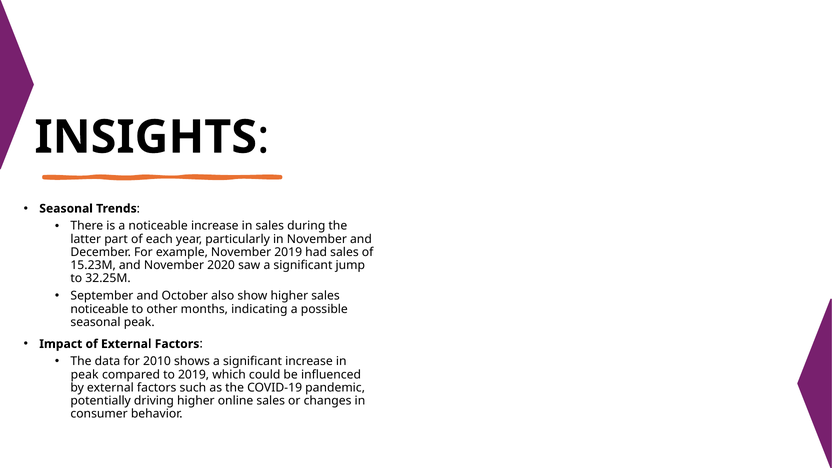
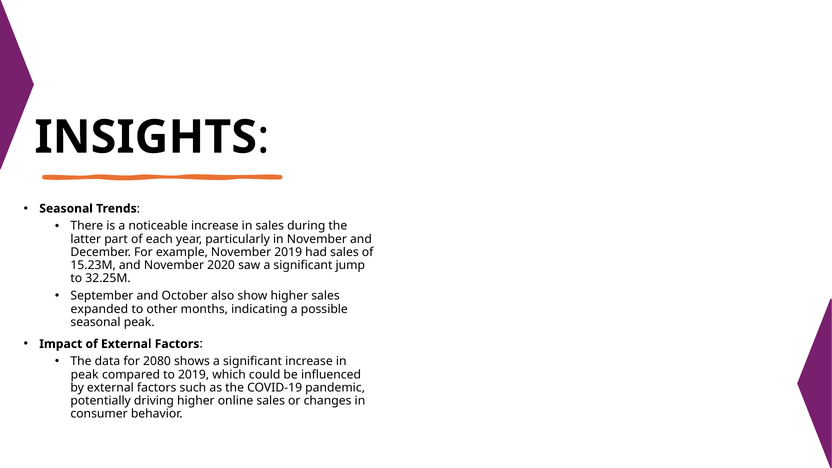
noticeable at (99, 309): noticeable -> expanded
2010: 2010 -> 2080
